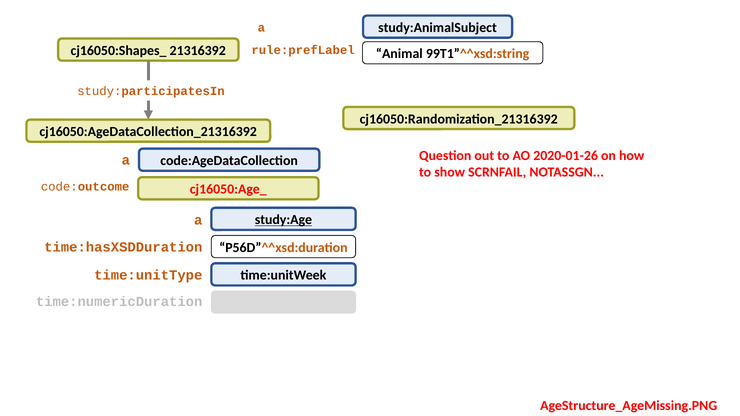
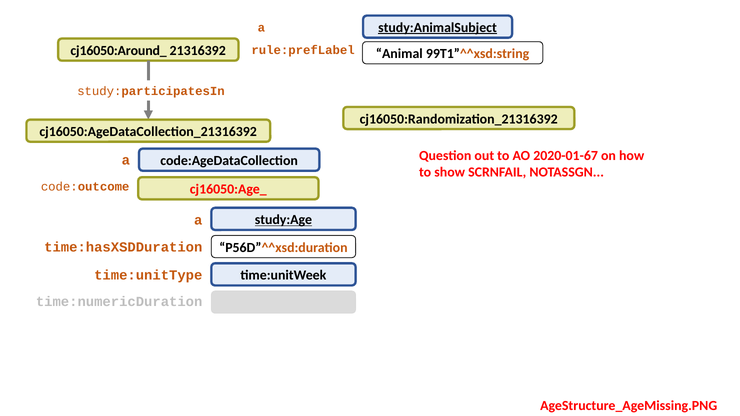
study:AnimalSubject underline: none -> present
cj16050:Shapes_: cj16050:Shapes_ -> cj16050:Around_
2020-01-26: 2020-01-26 -> 2020-01-67
